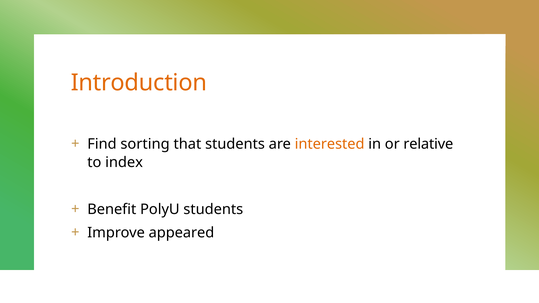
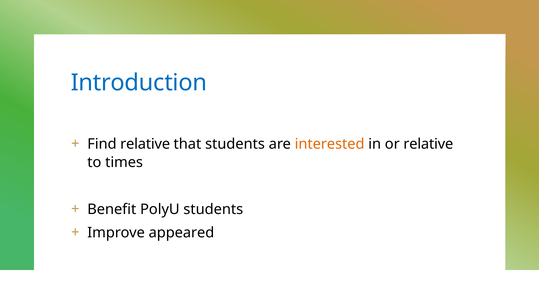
Introduction colour: orange -> blue
Find sorting: sorting -> relative
index: index -> times
